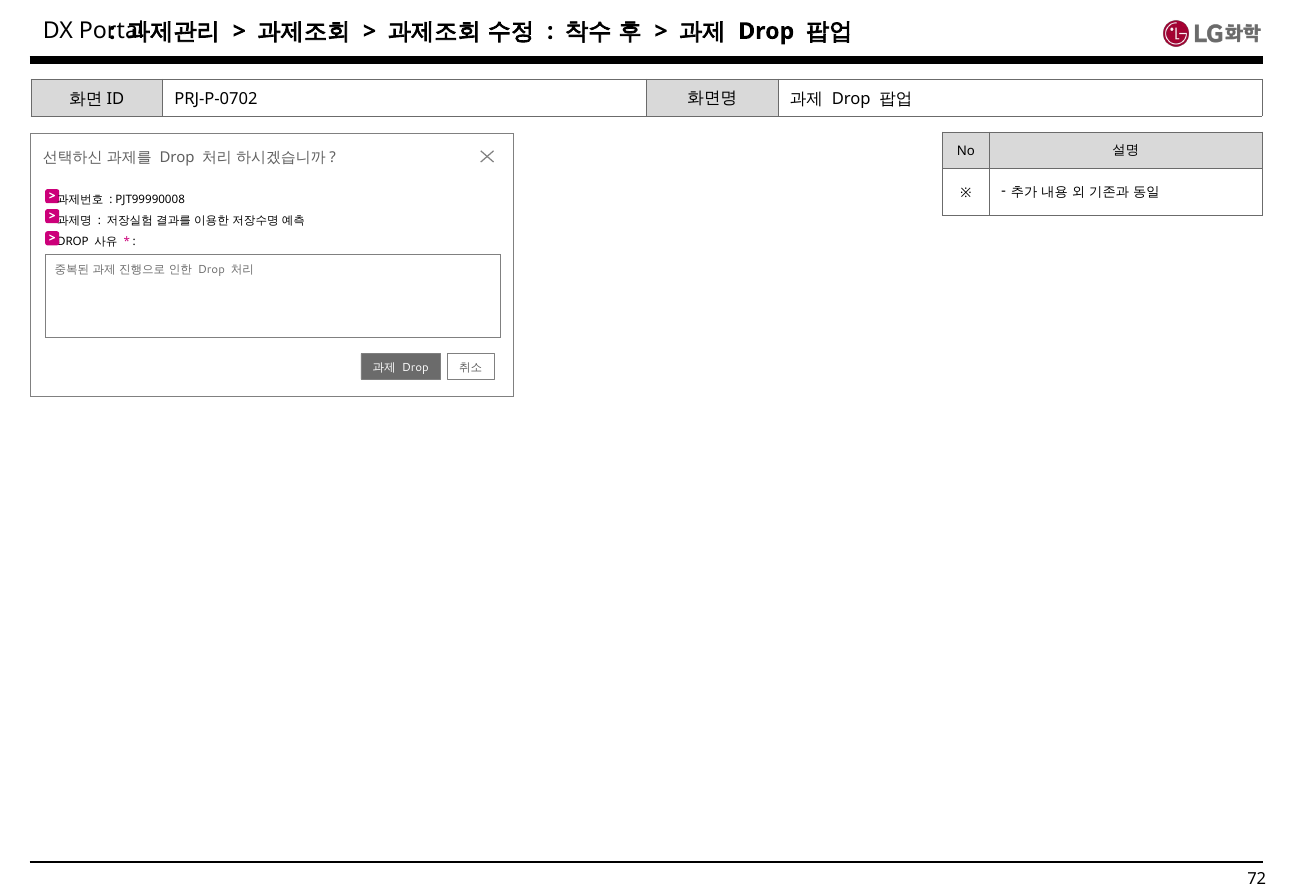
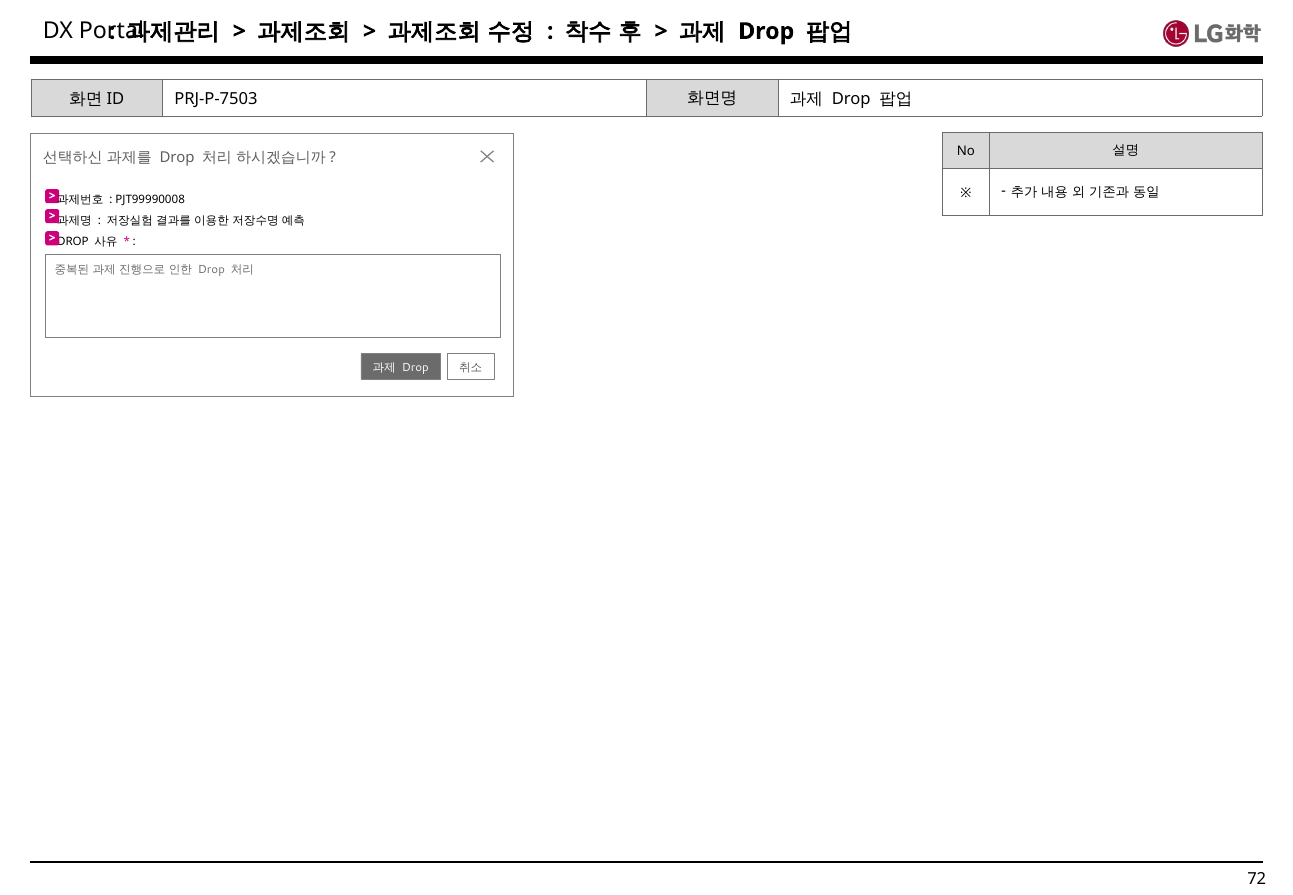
PRJ-P-0702: PRJ-P-0702 -> PRJ-P-7503
